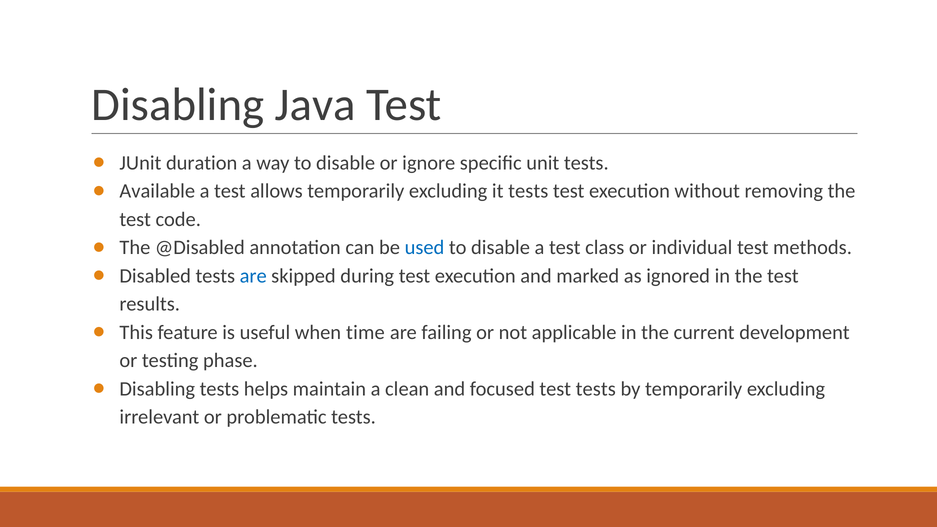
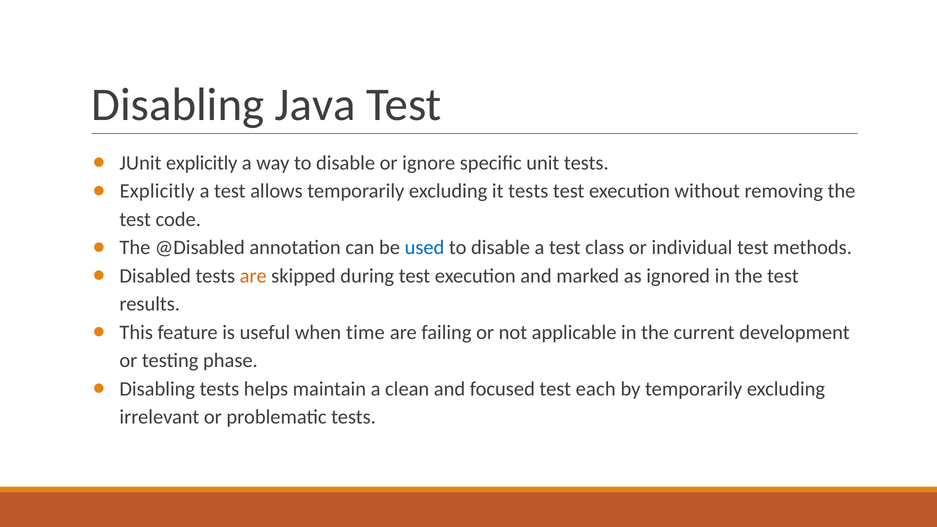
JUnit duration: duration -> explicitly
Available at (157, 191): Available -> Explicitly
are at (253, 276) colour: blue -> orange
test tests: tests -> each
